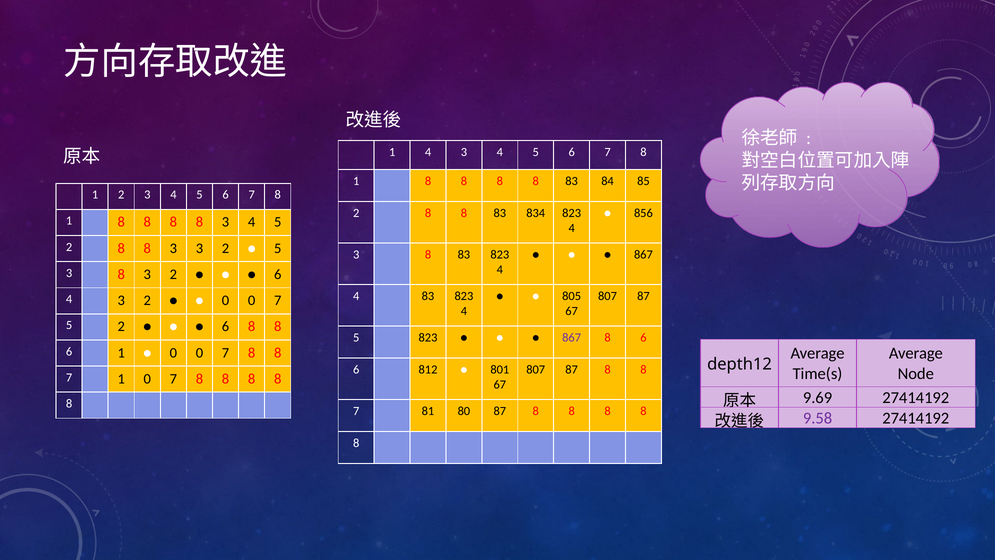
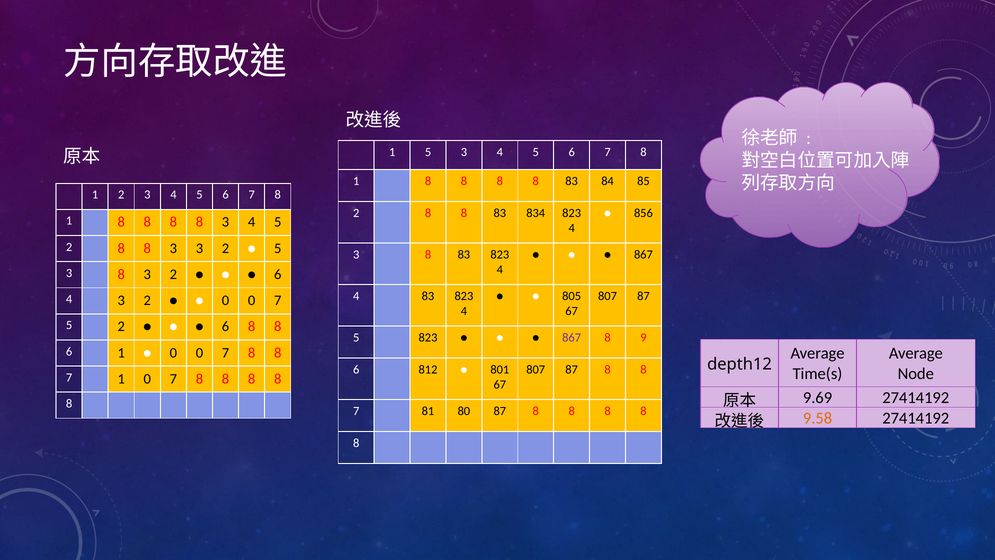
1 4: 4 -> 5
6 at (643, 337): 6 -> 9
9.58 colour: purple -> orange
